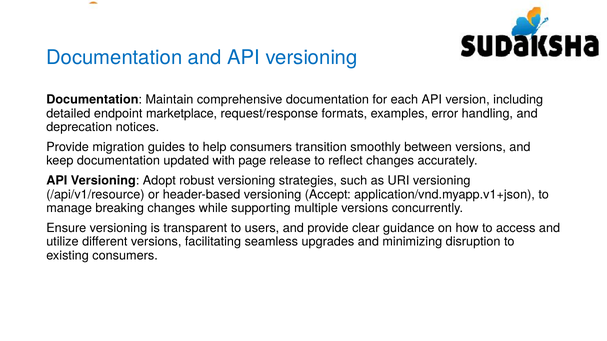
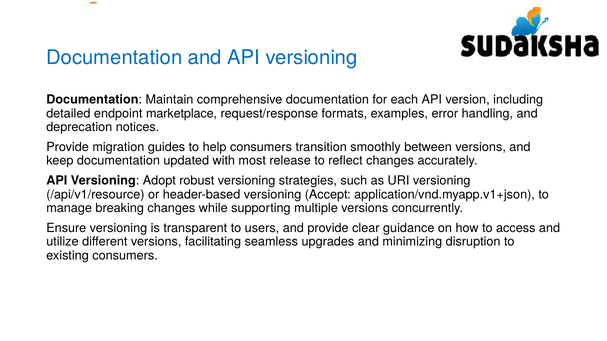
page: page -> most
